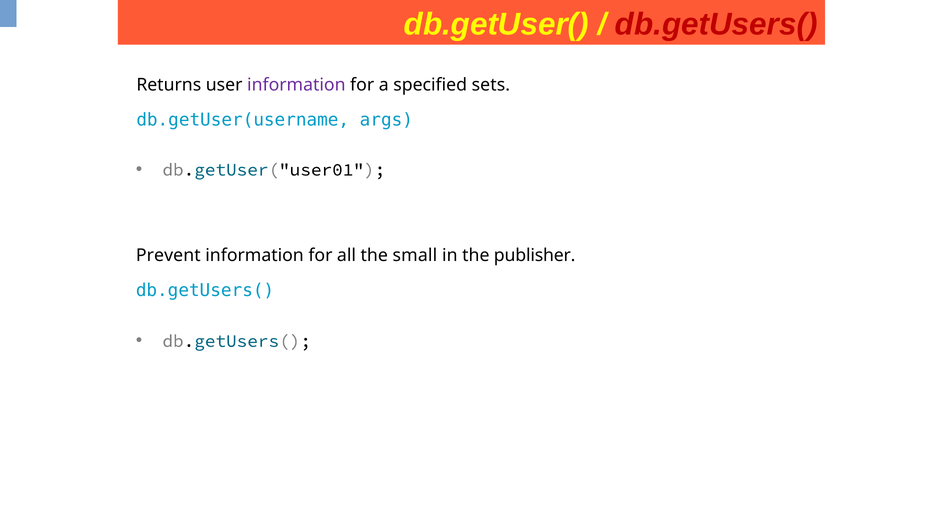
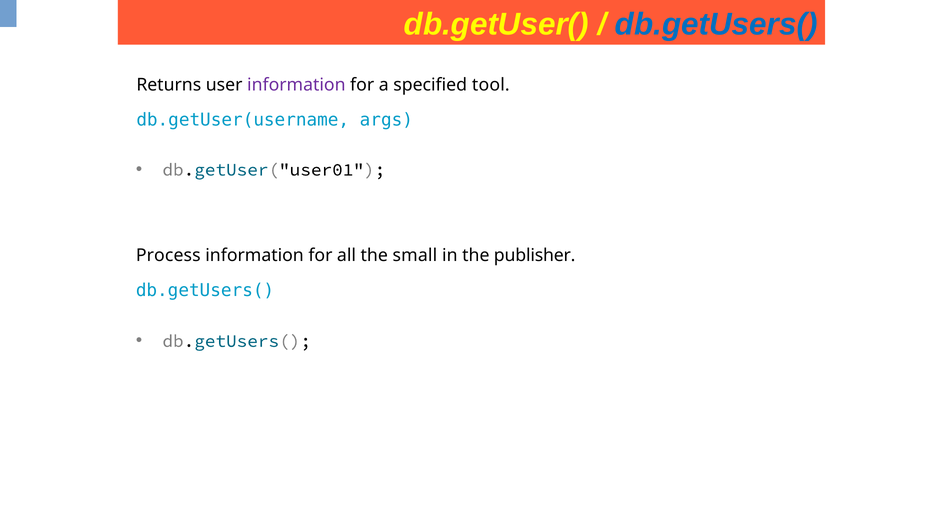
db.getUsers( at (716, 25) colour: red -> blue
sets: sets -> tool
Prevent: Prevent -> Process
